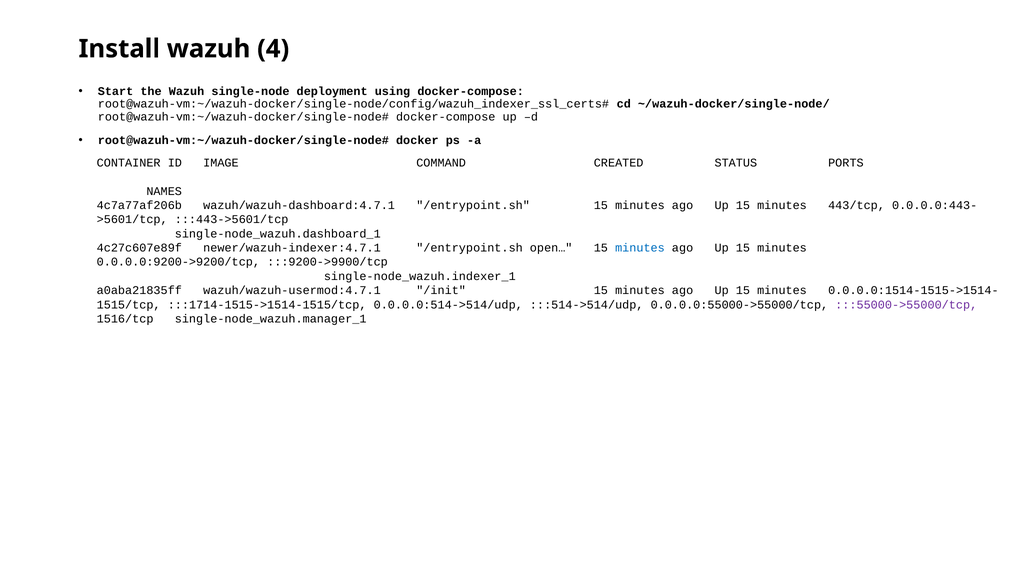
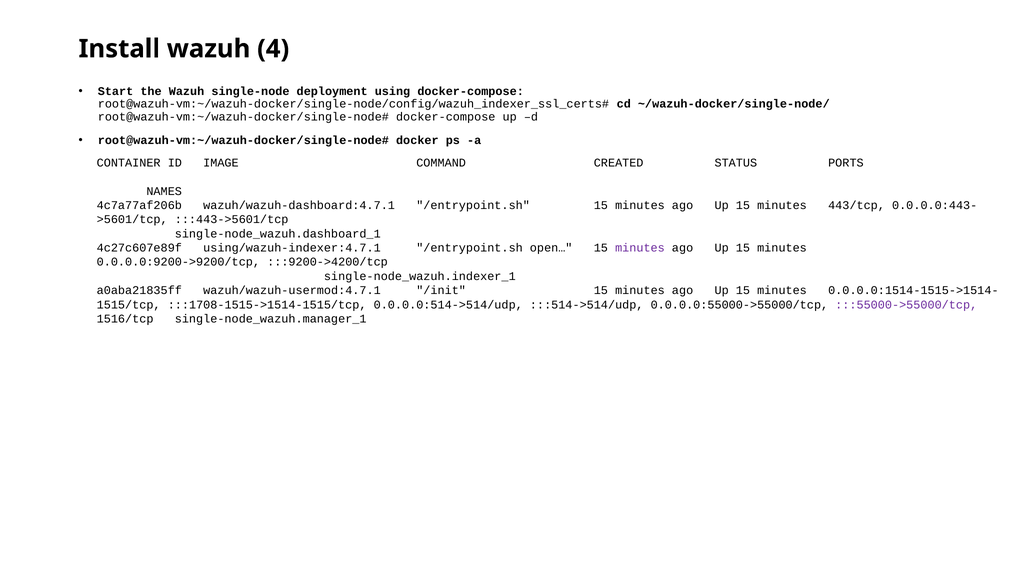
newer/wazuh-indexer:4.7.1: newer/wazuh-indexer:4.7.1 -> using/wazuh-indexer:4.7.1
minutes at (640, 248) colour: blue -> purple
:::9200->9900/tcp: :::9200->9900/tcp -> :::9200->4200/tcp
:::1714-1515->1514-1515/tcp: :::1714-1515->1514-1515/tcp -> :::1708-1515->1514-1515/tcp
